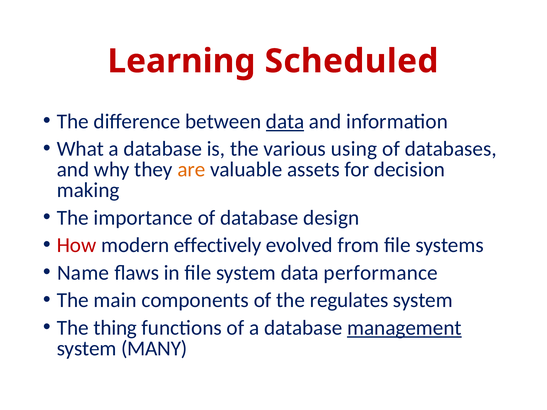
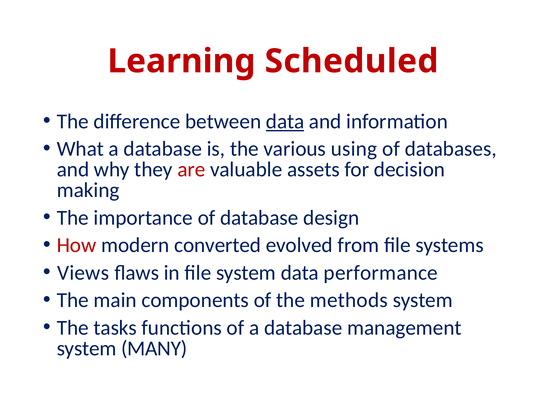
are colour: orange -> red
effectively: effectively -> converted
Name: Name -> Views
regulates: regulates -> methods
thing: thing -> tasks
management underline: present -> none
